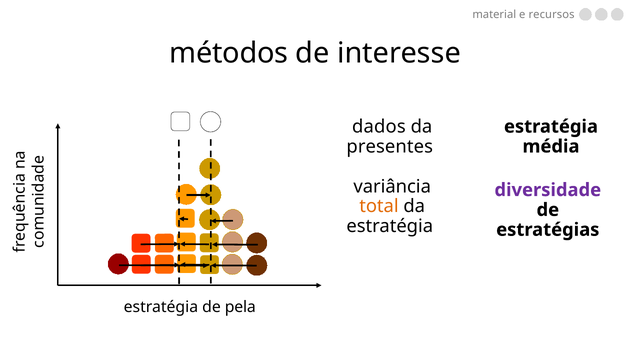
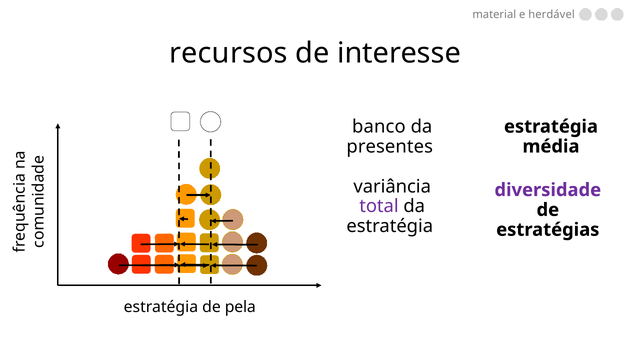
recursos: recursos -> herdável
métodos: métodos -> recursos
dados: dados -> banco
total colour: orange -> purple
